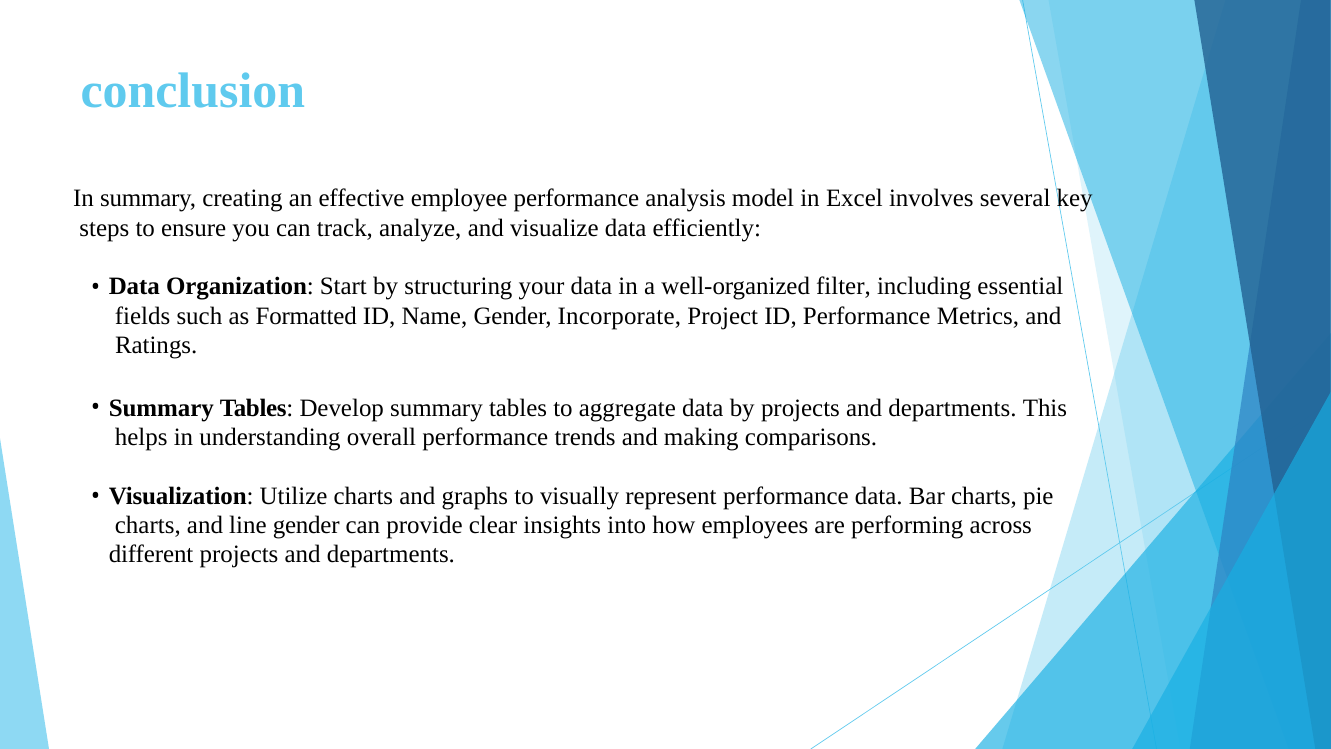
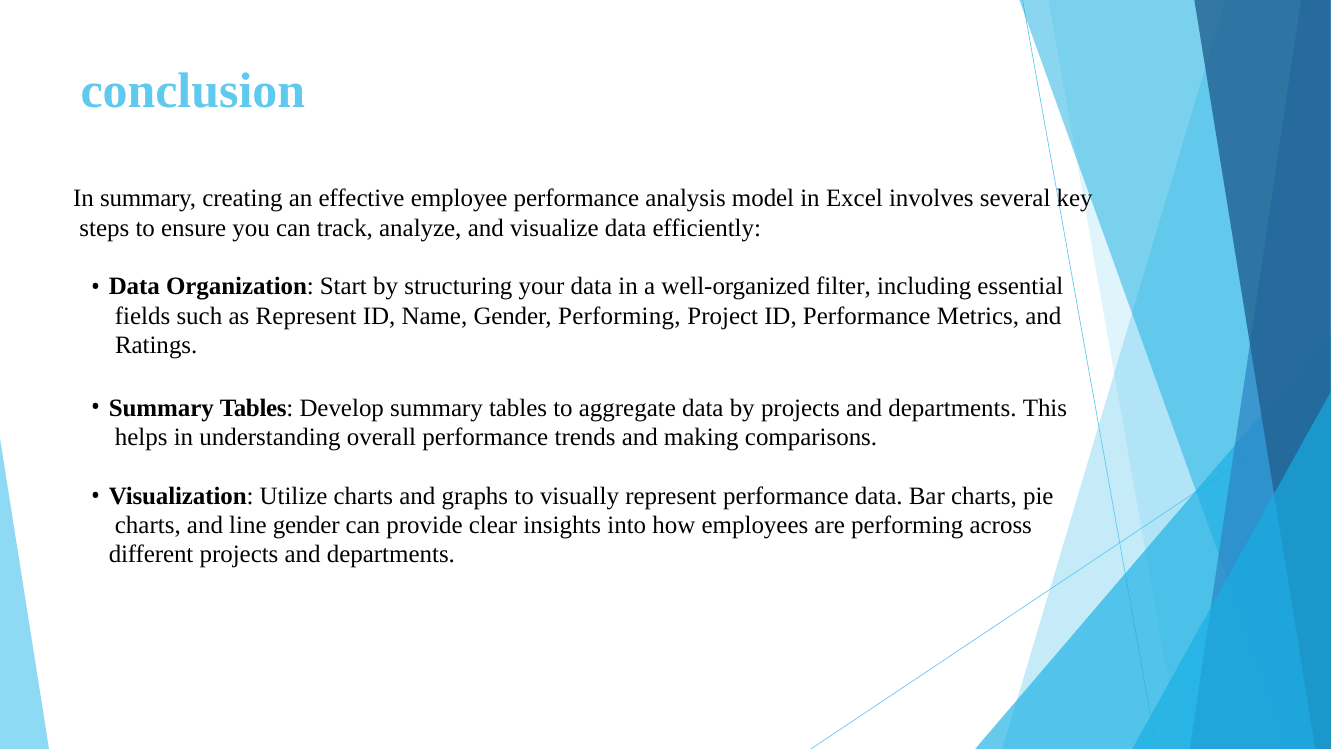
as Formatted: Formatted -> Represent
Gender Incorporate: Incorporate -> Performing
